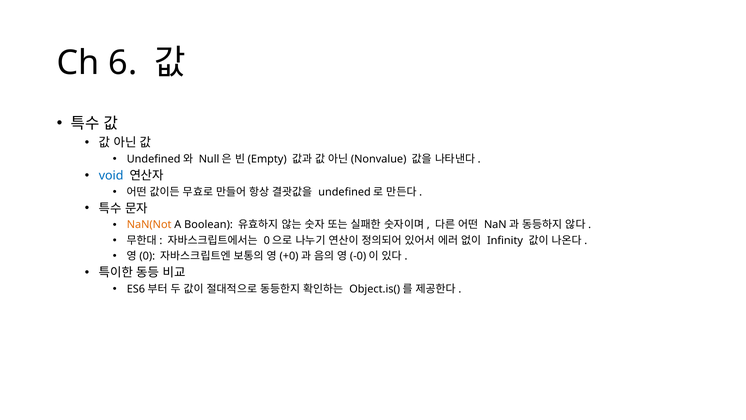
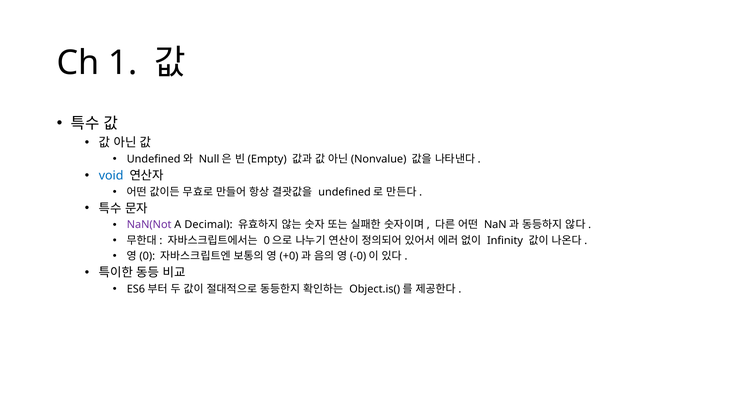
6: 6 -> 1
NaN(Not colour: orange -> purple
Boolean: Boolean -> Decimal
